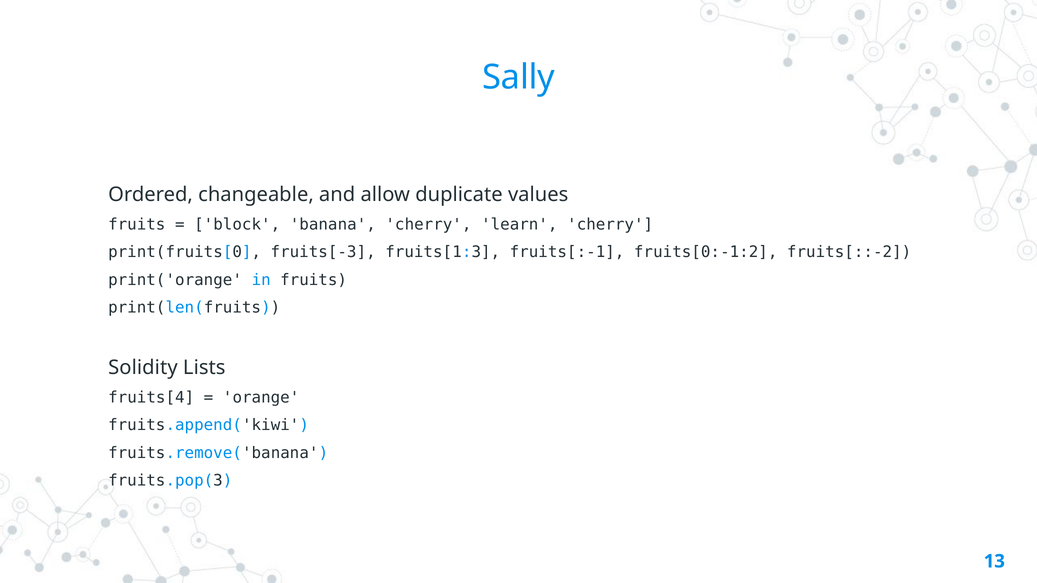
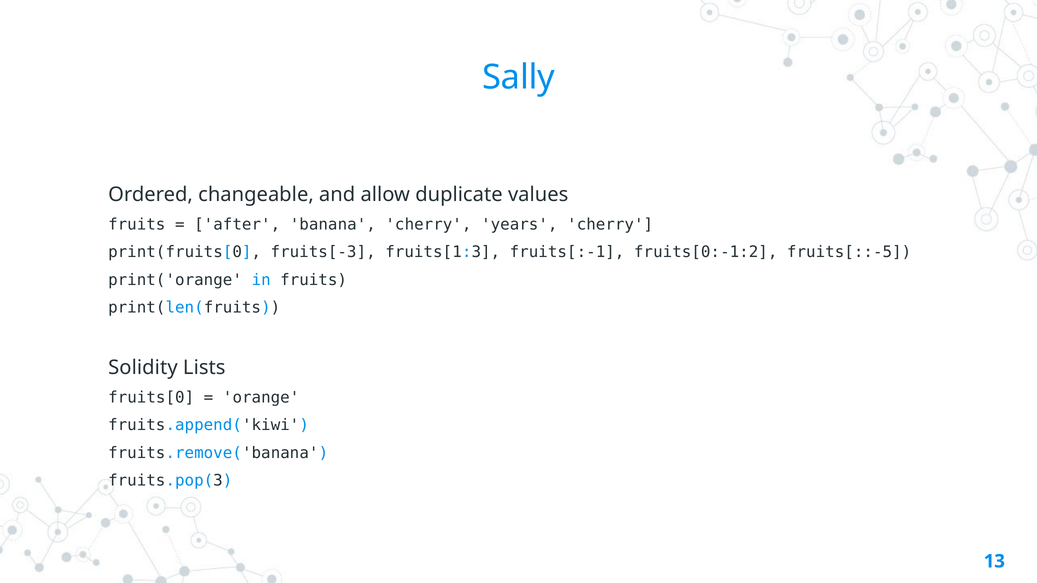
block: block -> after
learn: learn -> years
fruits[::-2: fruits[::-2 -> fruits[::-5
fruits[4: fruits[4 -> fruits[0
